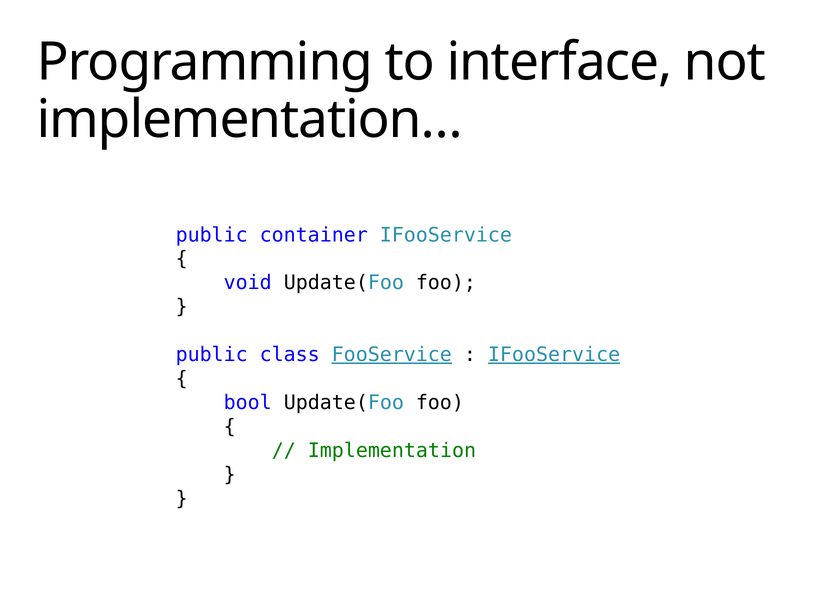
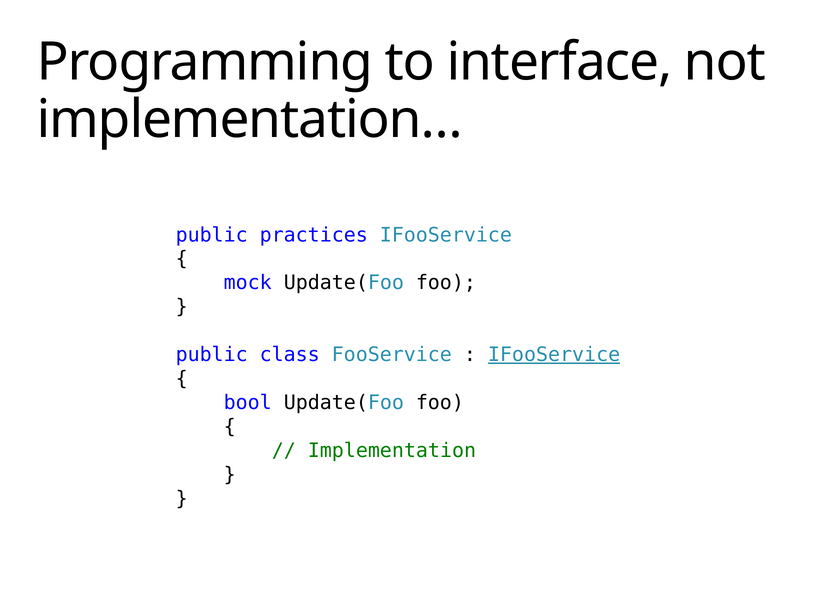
container: container -> practices
void: void -> mock
FooService underline: present -> none
